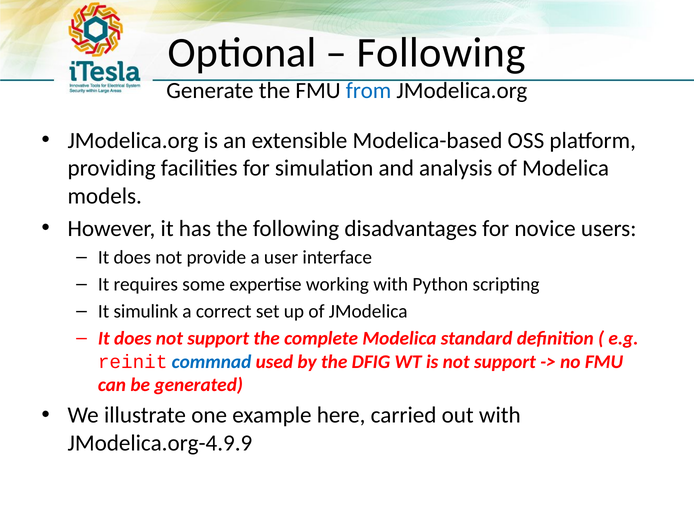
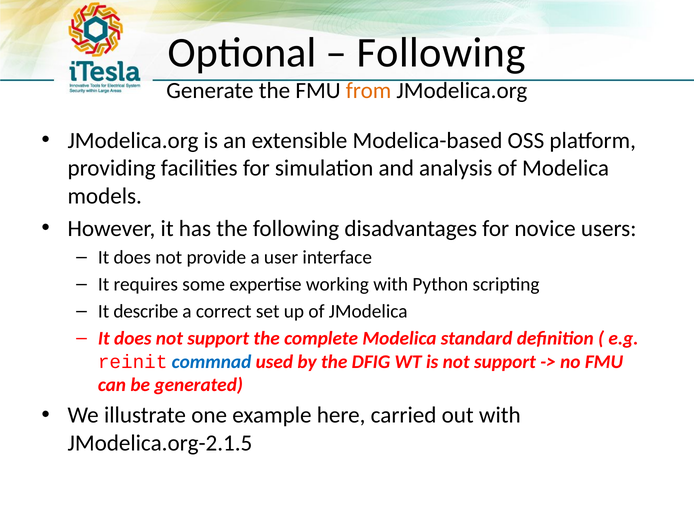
from colour: blue -> orange
simulink: simulink -> describe
JModelica.org-4.9.9: JModelica.org-4.9.9 -> JModelica.org-2.1.5
